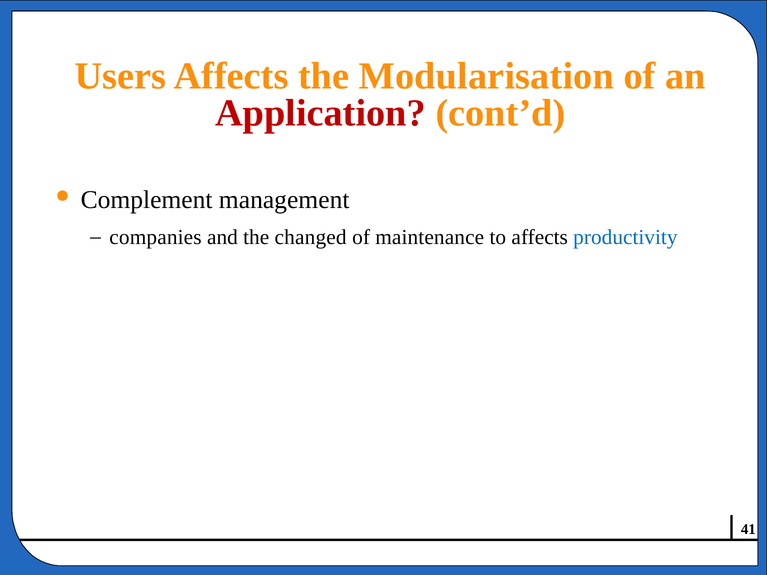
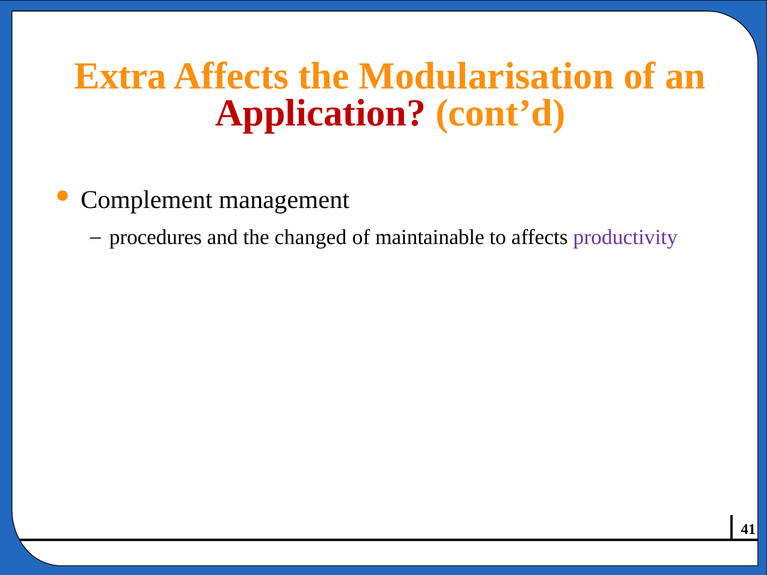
Users: Users -> Extra
companies: companies -> procedures
maintenance: maintenance -> maintainable
productivity colour: blue -> purple
